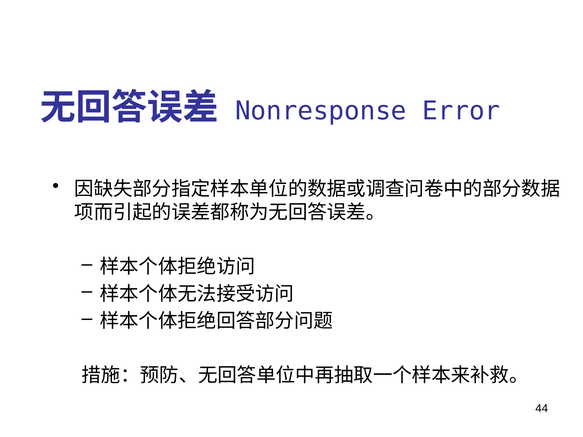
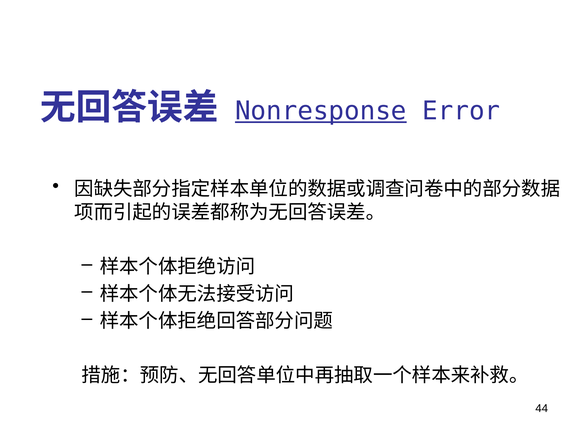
Nonresponse underline: none -> present
